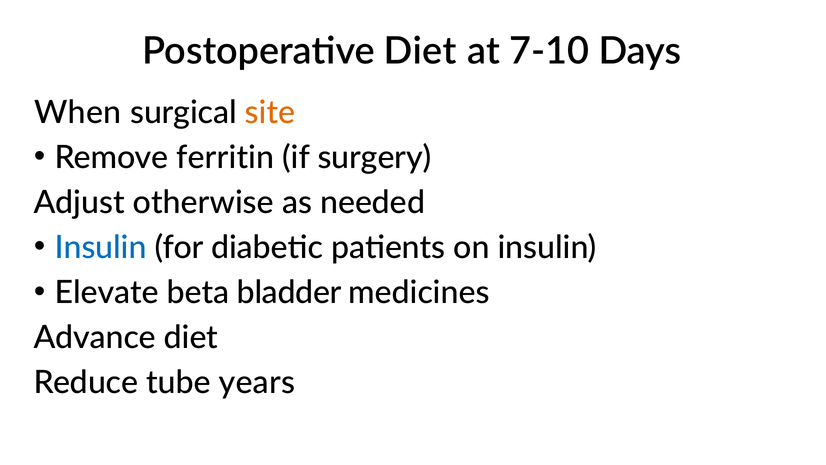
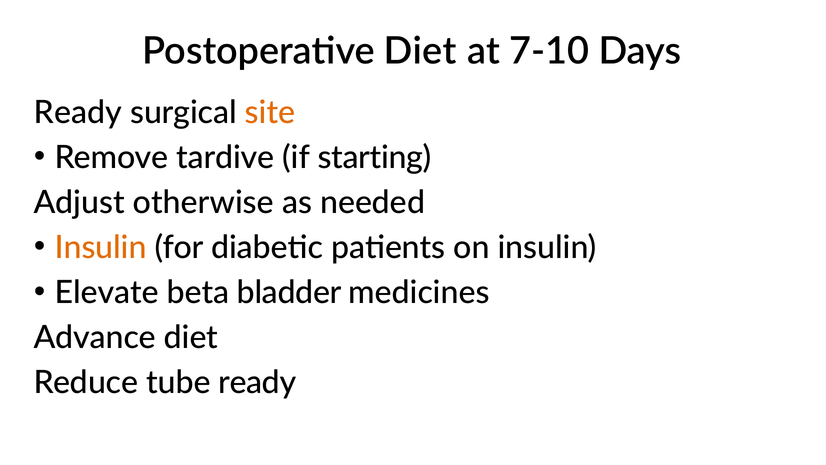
When at (78, 112): When -> Ready
ferritin: ferritin -> tardive
surgery: surgery -> starting
Insulin at (101, 247) colour: blue -> orange
tube years: years -> ready
